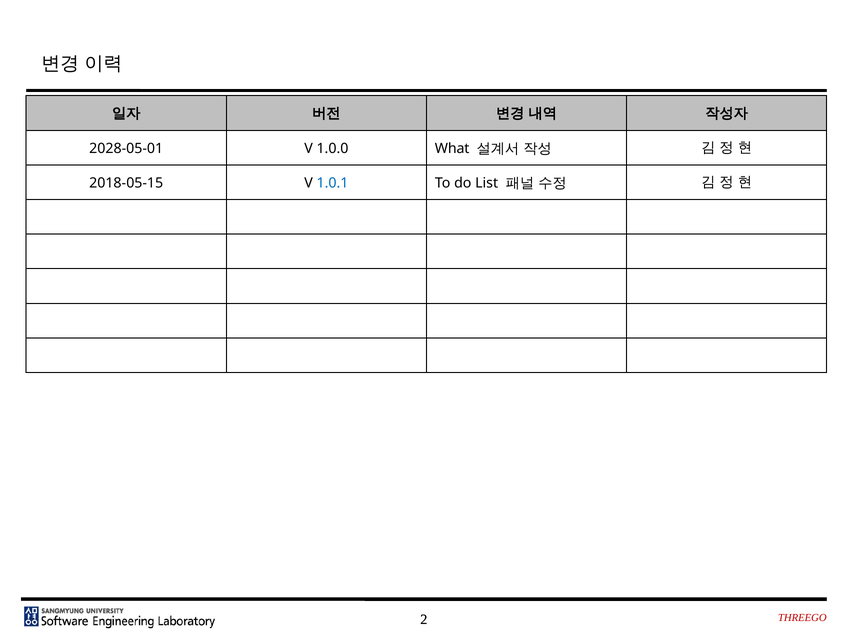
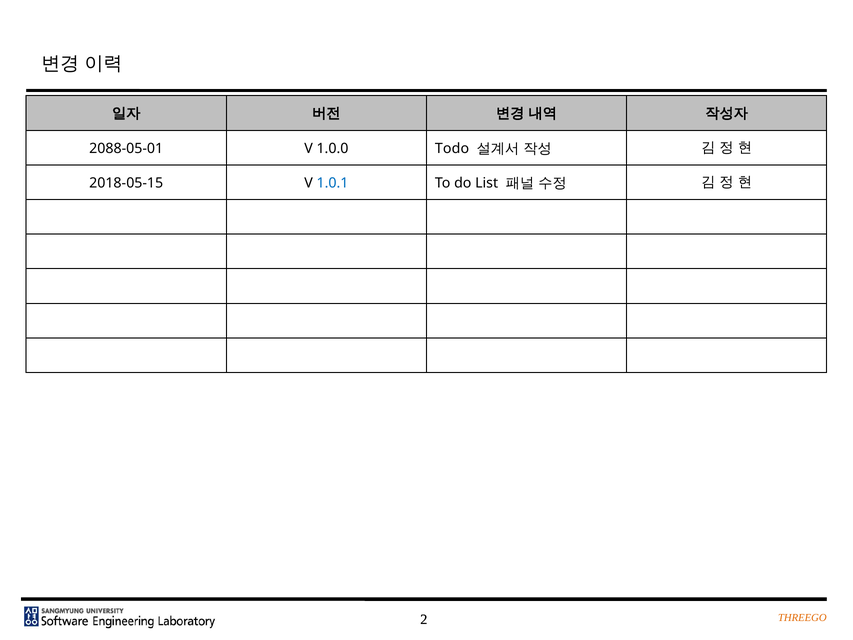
2028-05-01: 2028-05-01 -> 2088-05-01
What: What -> Todo
THREEGO colour: red -> orange
